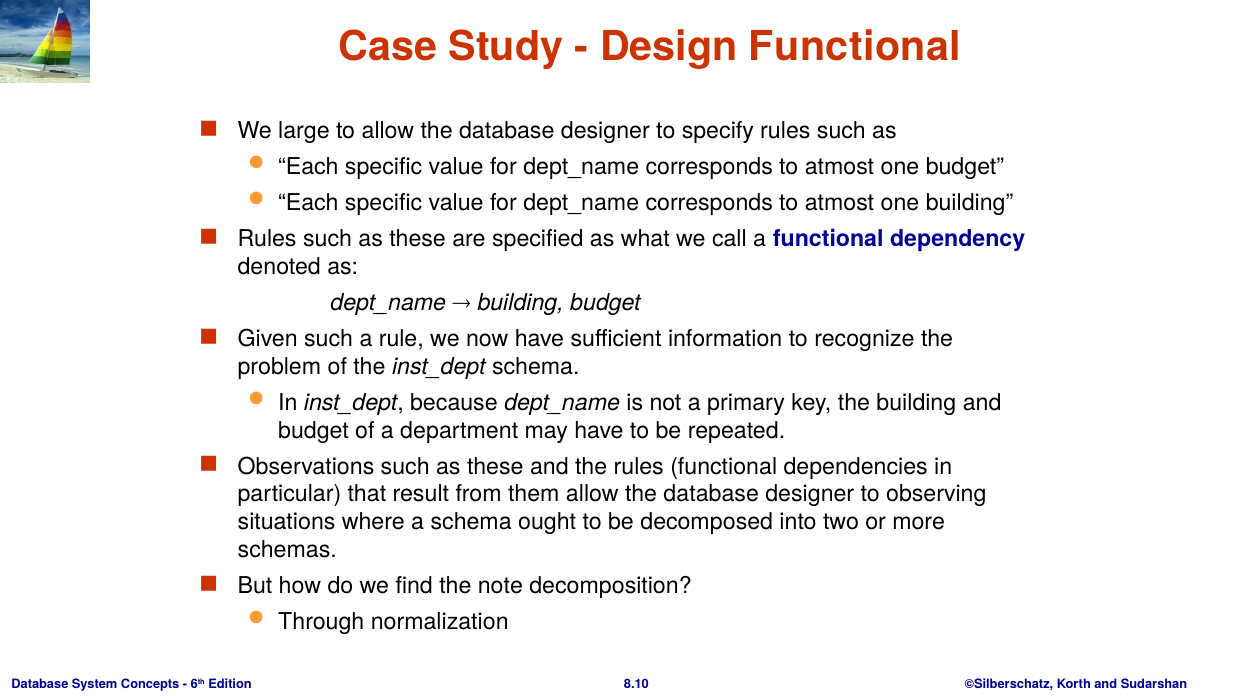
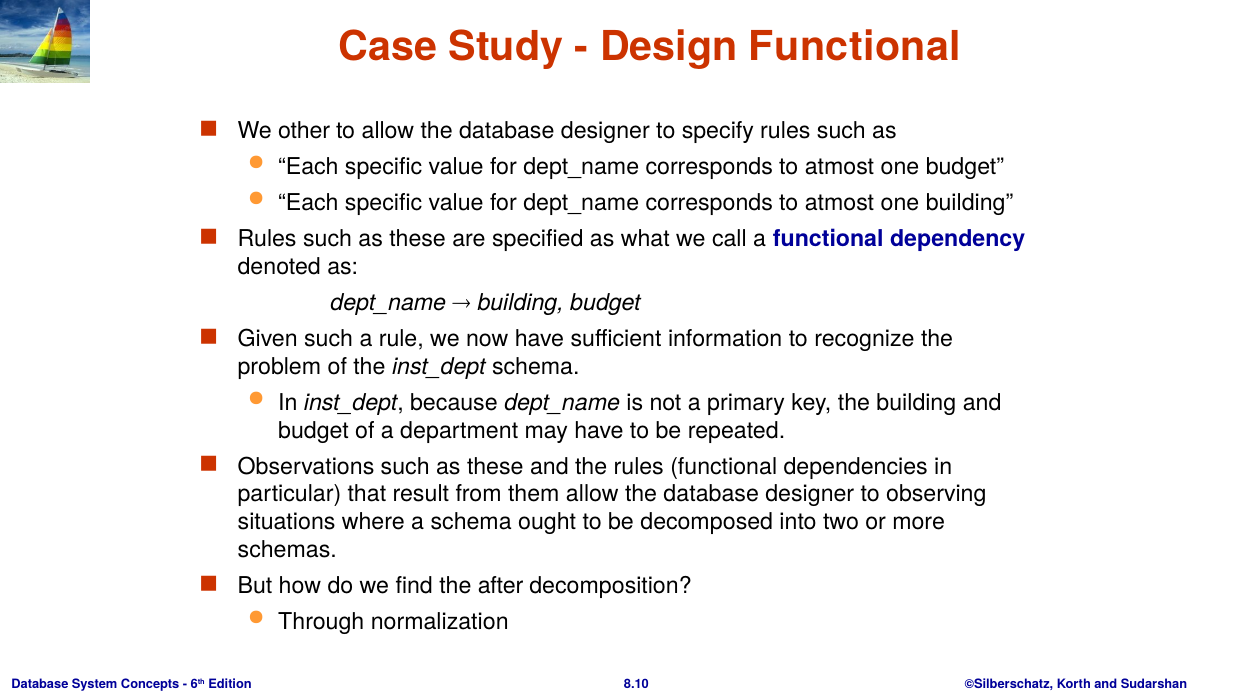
large: large -> other
note: note -> after
